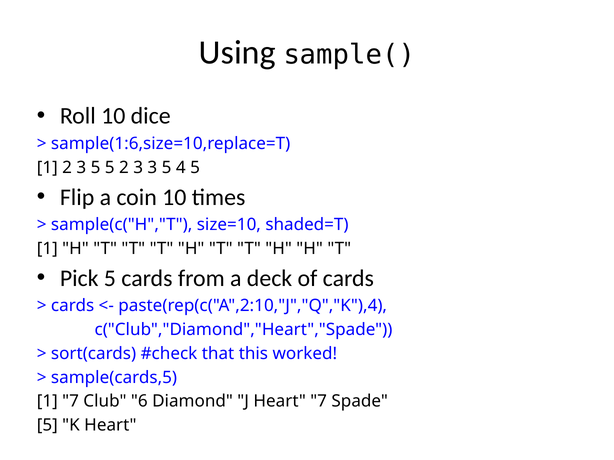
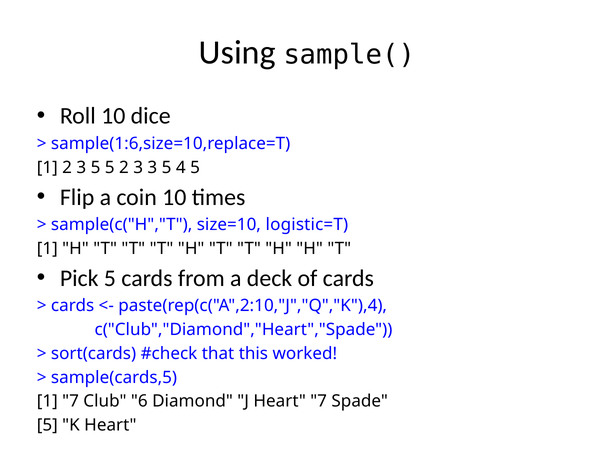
shaded=T: shaded=T -> logistic=T
